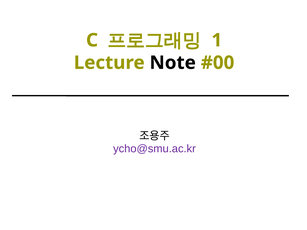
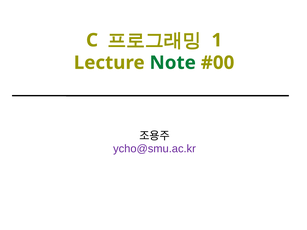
Note colour: black -> green
